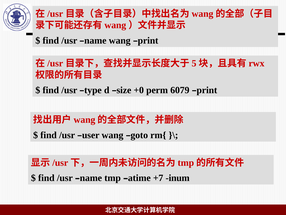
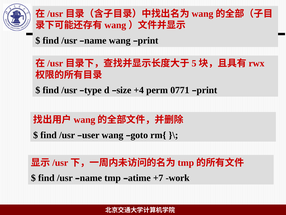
+0: +0 -> +4
6079: 6079 -> 0771
inum: inum -> work
